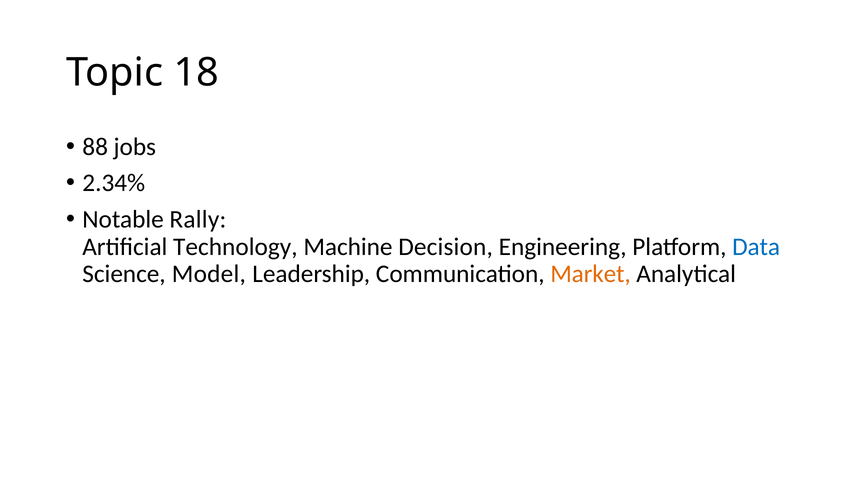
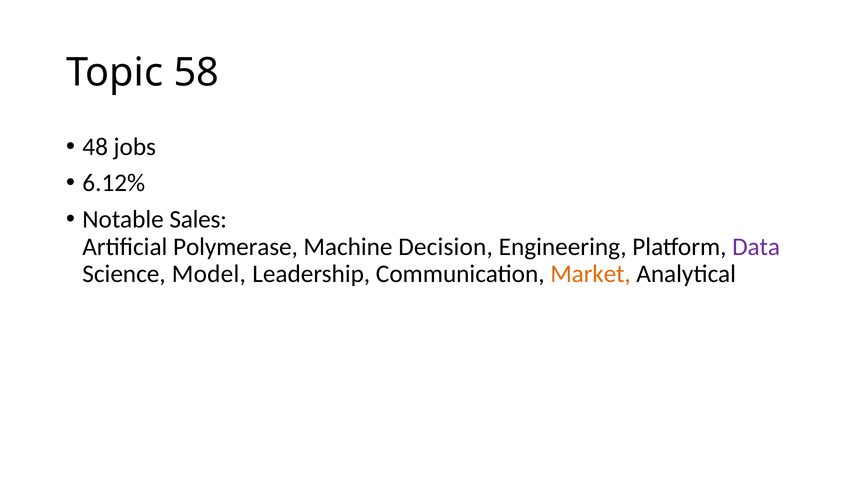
18: 18 -> 58
88: 88 -> 48
2.34%: 2.34% -> 6.12%
Rally: Rally -> Sales
Technology: Technology -> Polymerase
Data colour: blue -> purple
